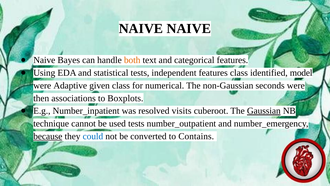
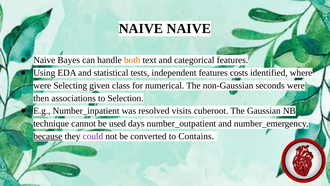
features class: class -> costs
model: model -> where
Adaptive: Adaptive -> Selecting
Boxplots: Boxplots -> Selection
Gaussian underline: present -> none
used tests: tests -> days
could colour: blue -> purple
